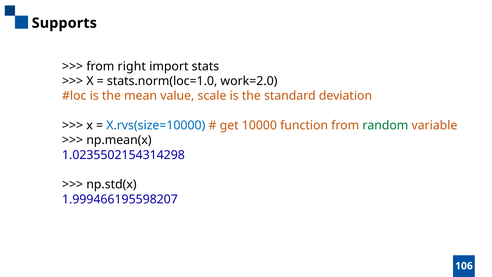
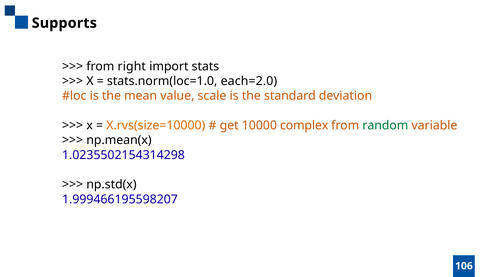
work=2.0: work=2.0 -> each=2.0
X.rvs(size=10000 colour: blue -> orange
function: function -> complex
